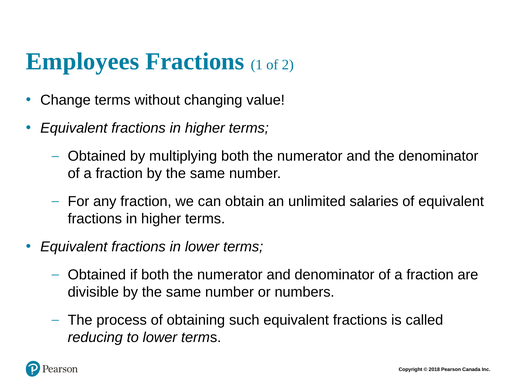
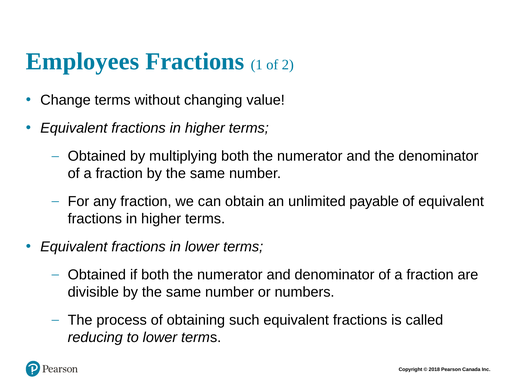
salaries: salaries -> payable
